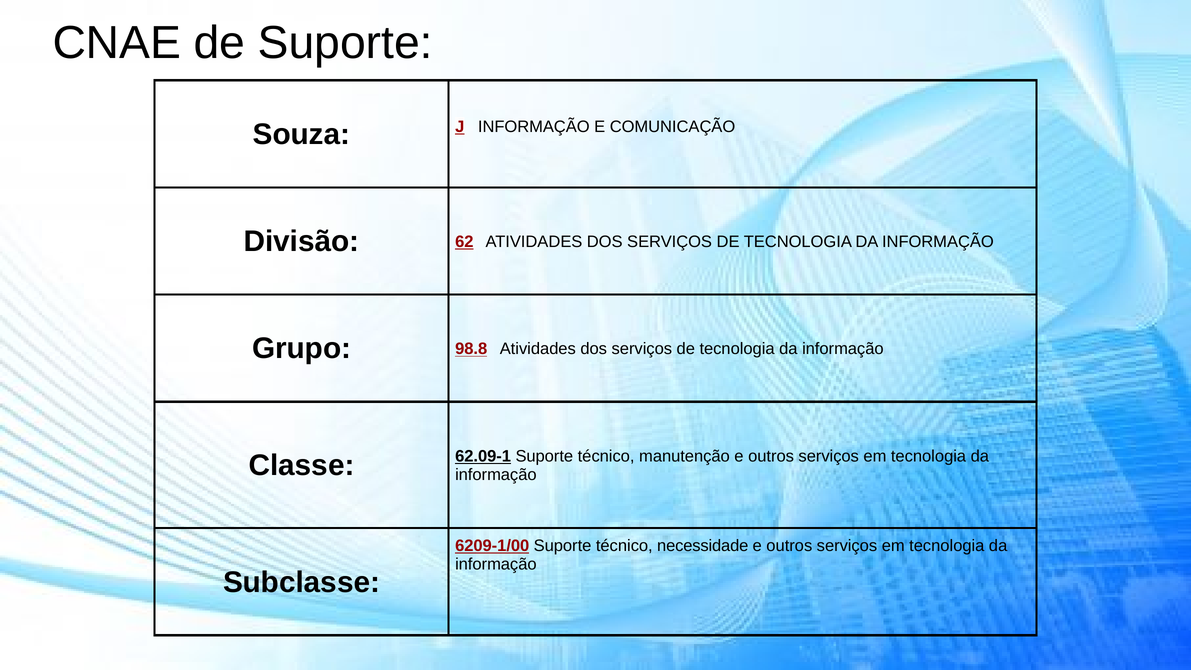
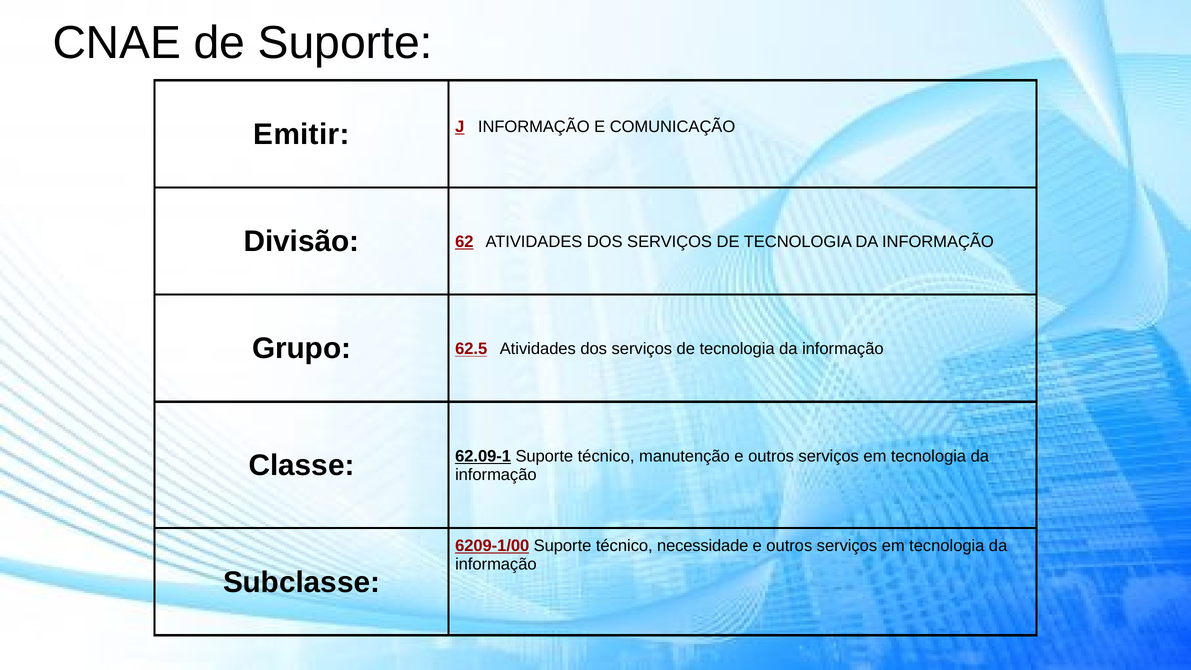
Souza: Souza -> Emitir
98.8: 98.8 -> 62.5
